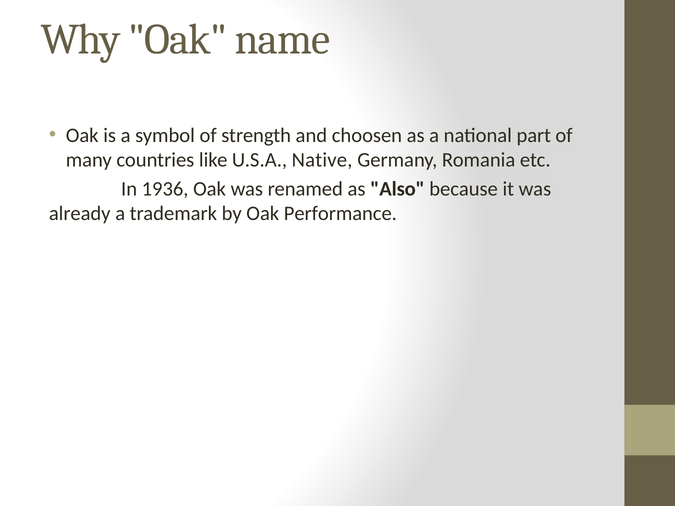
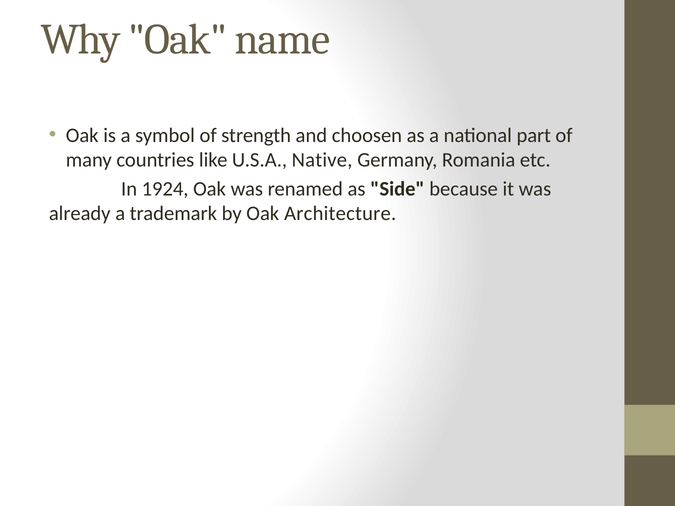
1936: 1936 -> 1924
Also: Also -> Side
Performance: Performance -> Architecture
